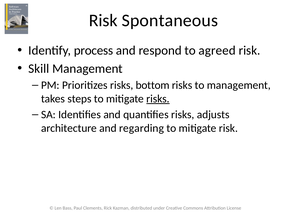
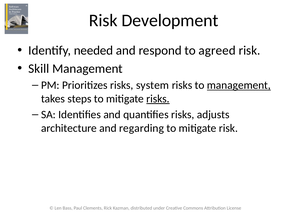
Spontaneous: Spontaneous -> Development
process: process -> needed
bottom: bottom -> system
management at (239, 85) underline: none -> present
